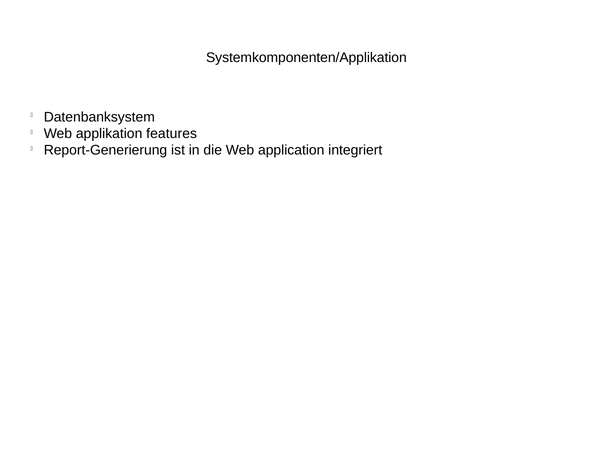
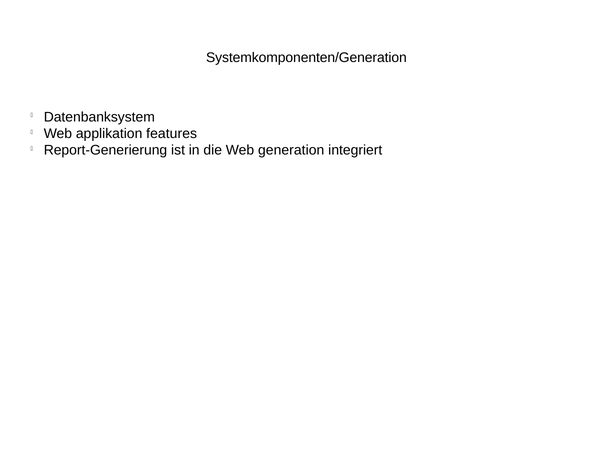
Systemkomponenten/Applikation: Systemkomponenten/Applikation -> Systemkomponenten/Generation
application: application -> generation
